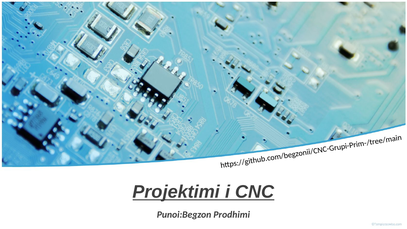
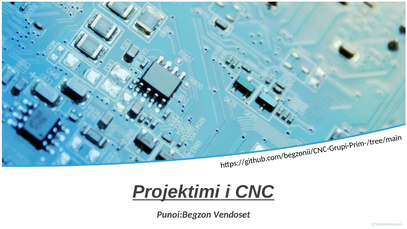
Prodhimi: Prodhimi -> Vendoset
